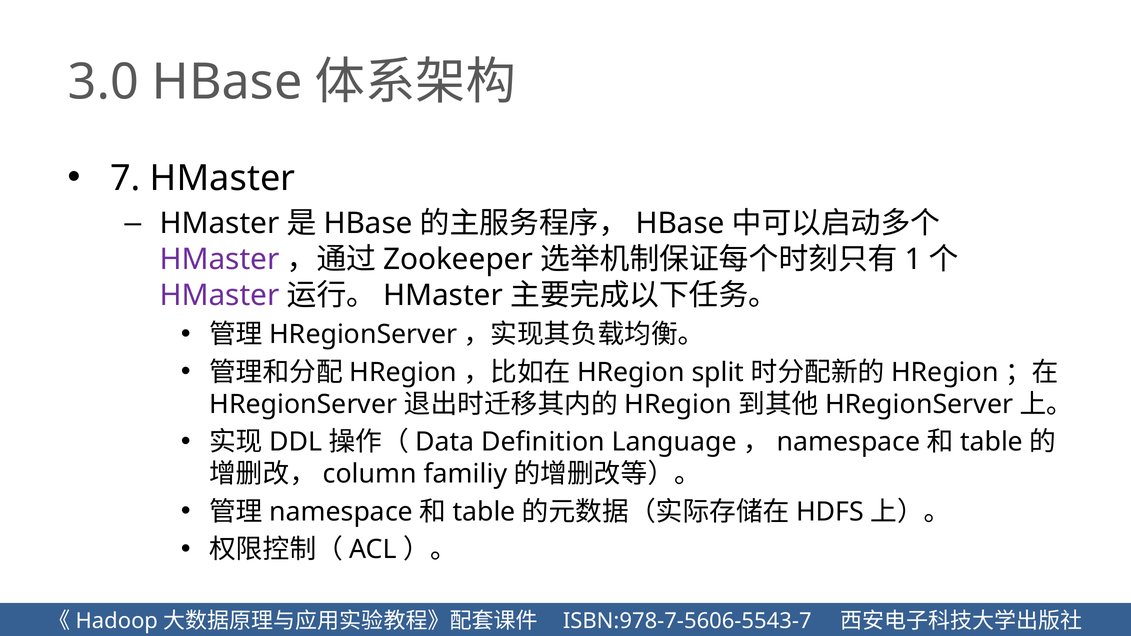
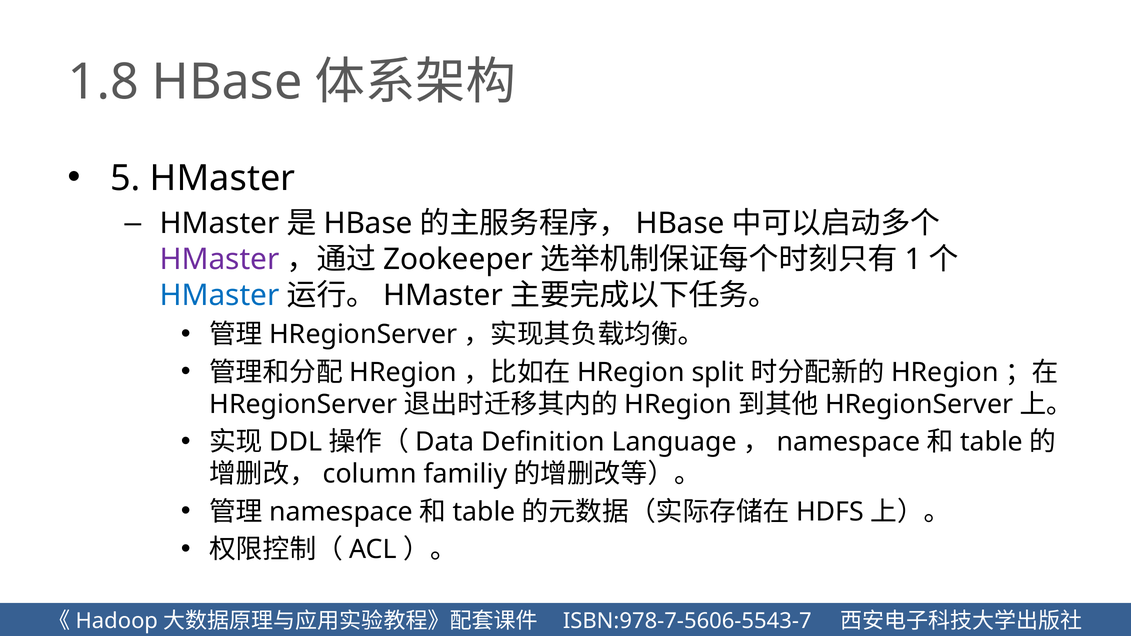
3.0: 3.0 -> 1.8
7: 7 -> 5
HMaster at (220, 295) colour: purple -> blue
